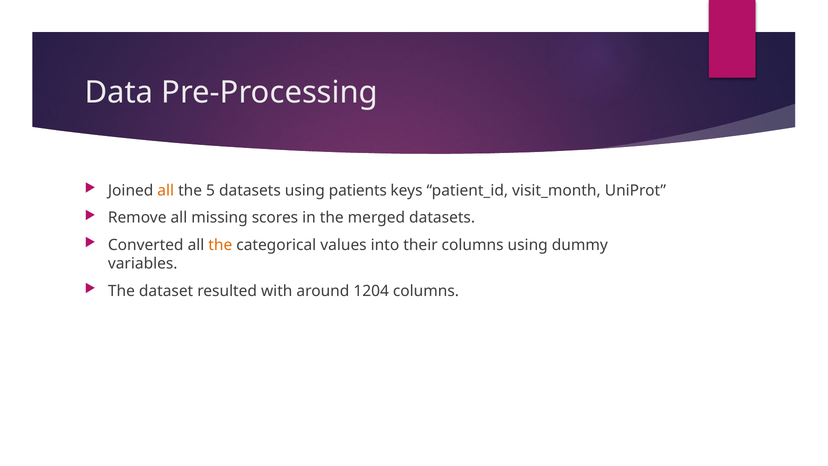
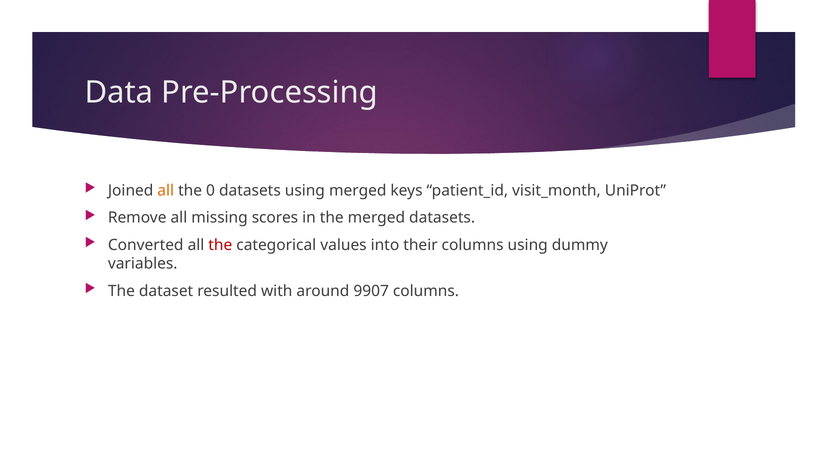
5: 5 -> 0
using patients: patients -> merged
the at (220, 245) colour: orange -> red
1204: 1204 -> 9907
